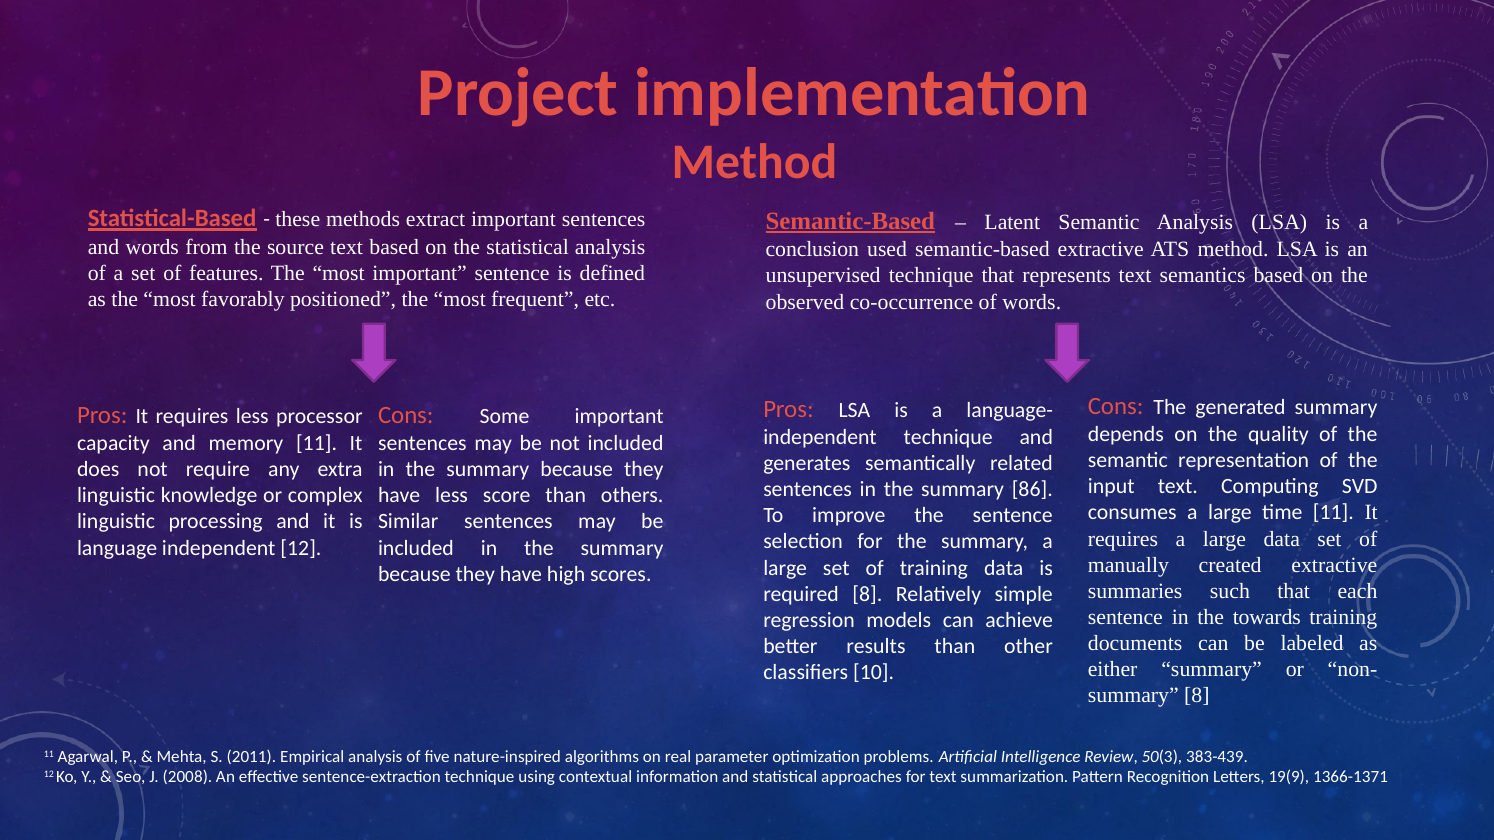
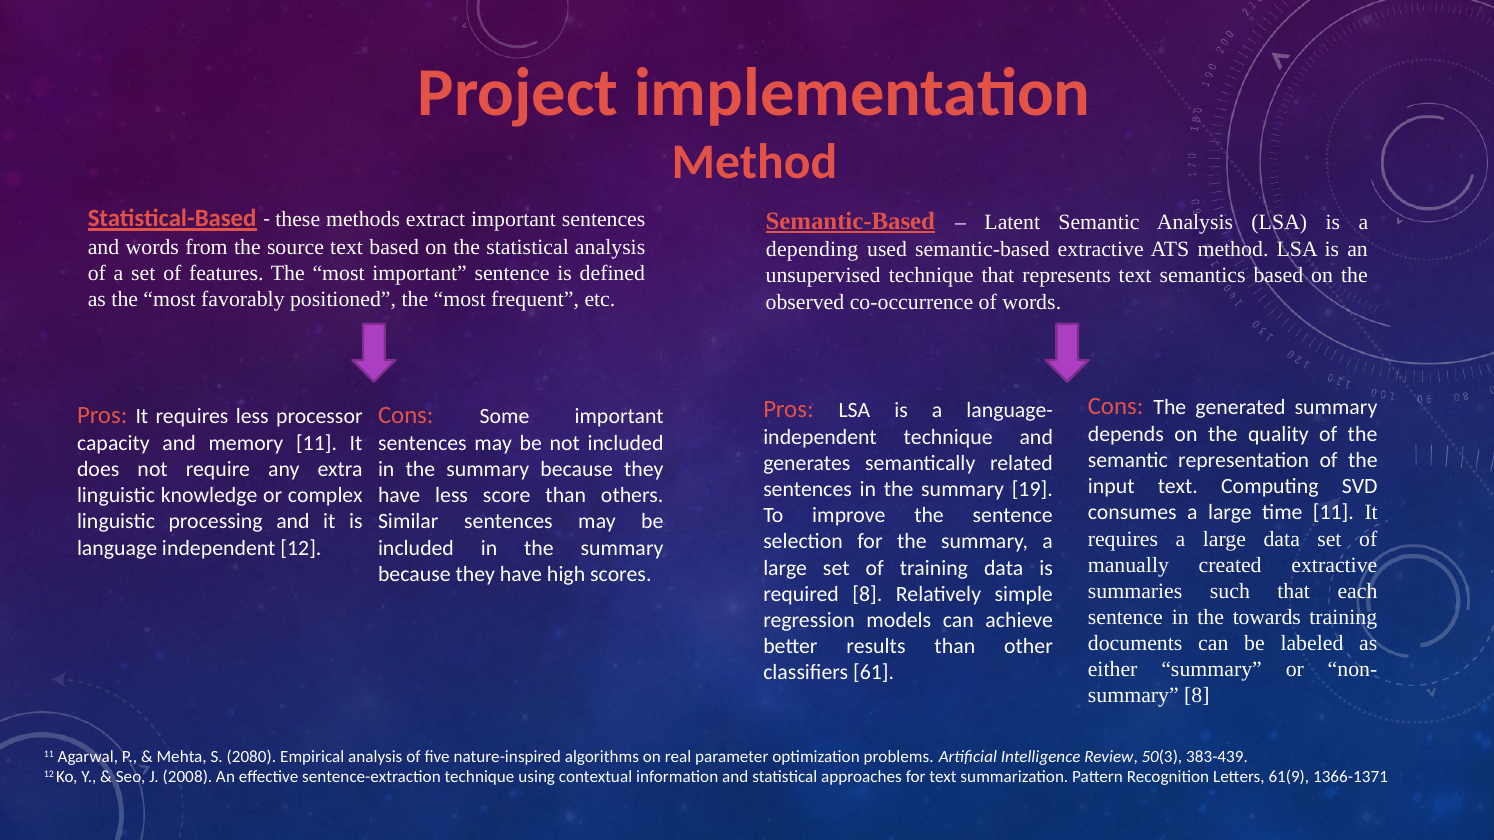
conclusion: conclusion -> depending
86: 86 -> 19
10: 10 -> 61
2011: 2011 -> 2080
19(9: 19(9 -> 61(9
